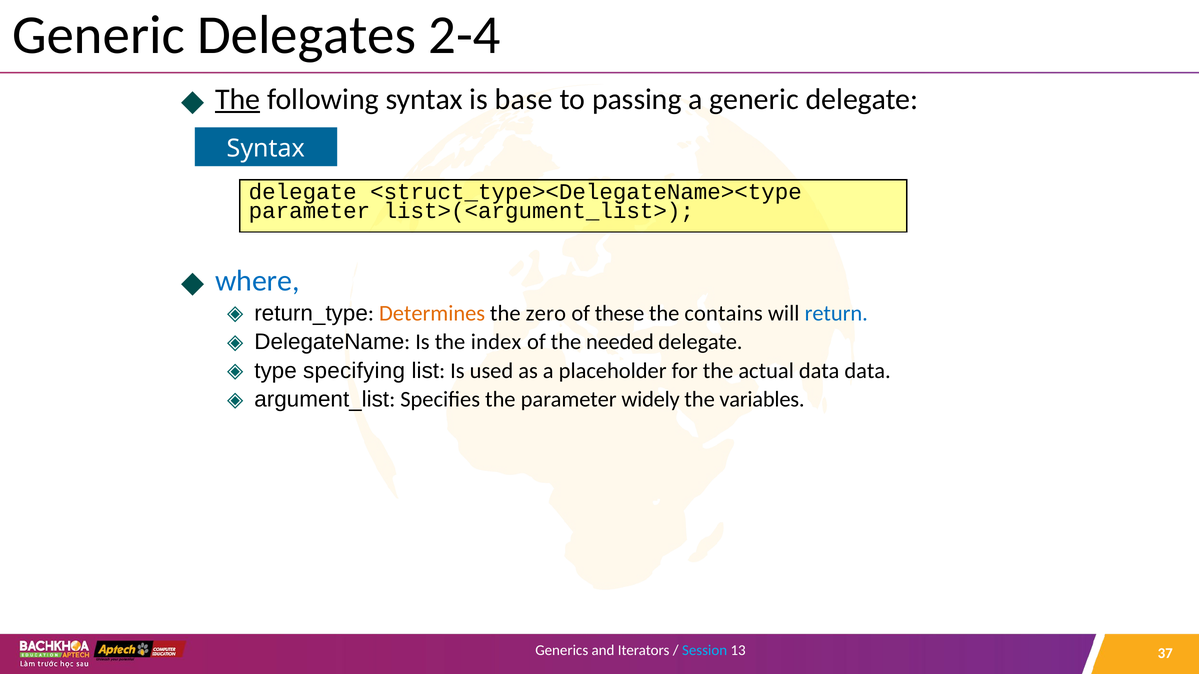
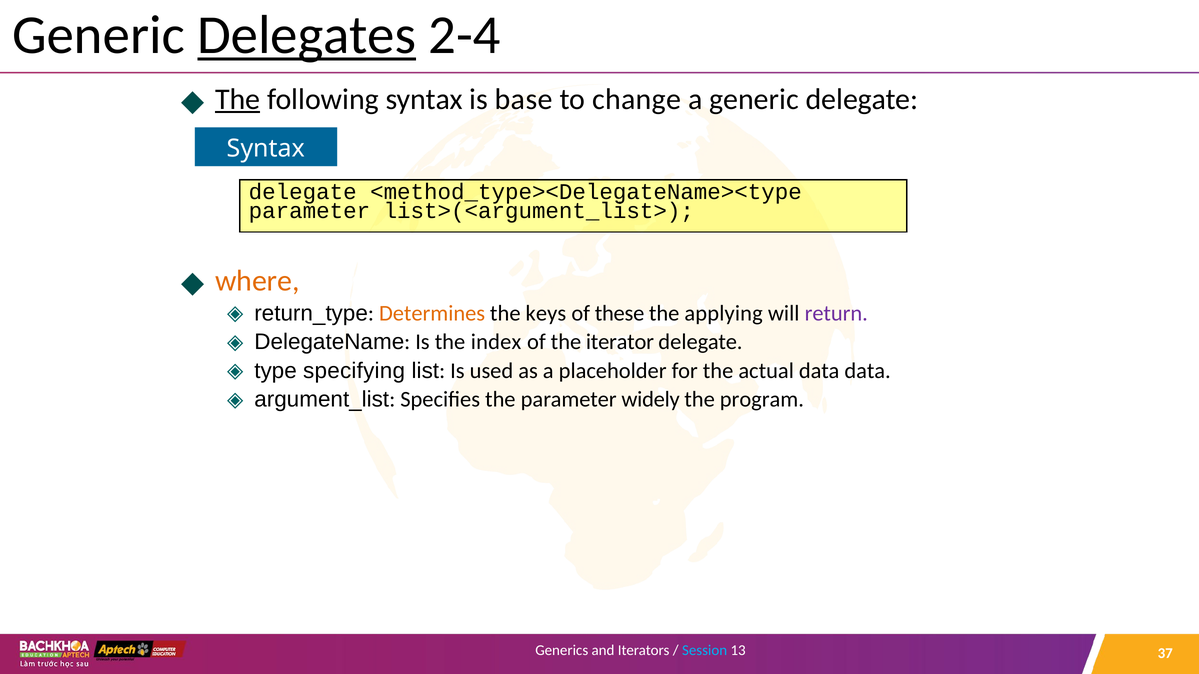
Delegates underline: none -> present
passing: passing -> change
<struct_type><DelegateName><type: <struct_type><DelegateName><type -> <method_type><DelegateName><type
where colour: blue -> orange
zero: zero -> keys
contains: contains -> applying
return colour: blue -> purple
needed: needed -> iterator
variables: variables -> program
